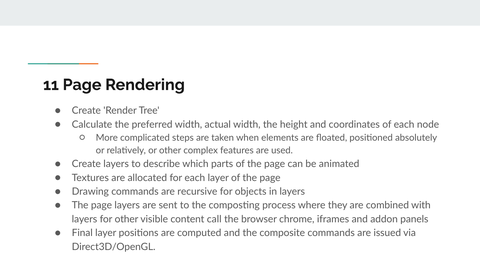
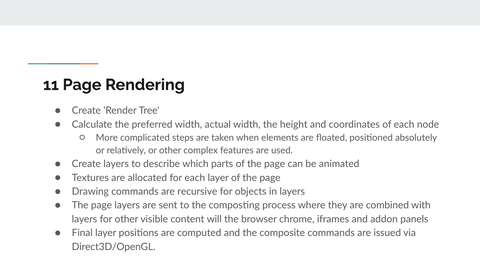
call: call -> will
